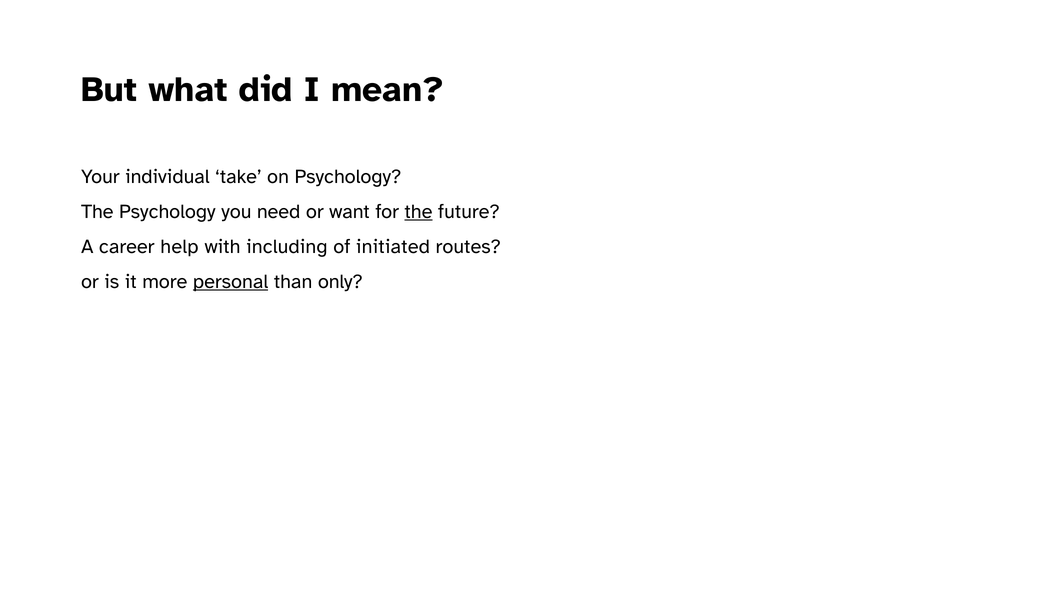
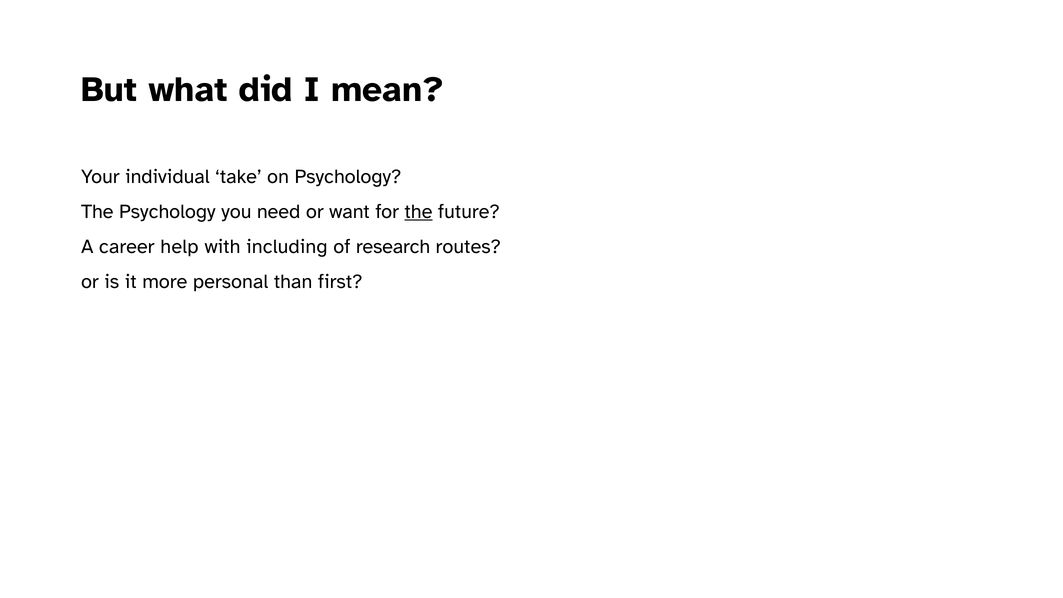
initiated: initiated -> research
personal underline: present -> none
only: only -> first
